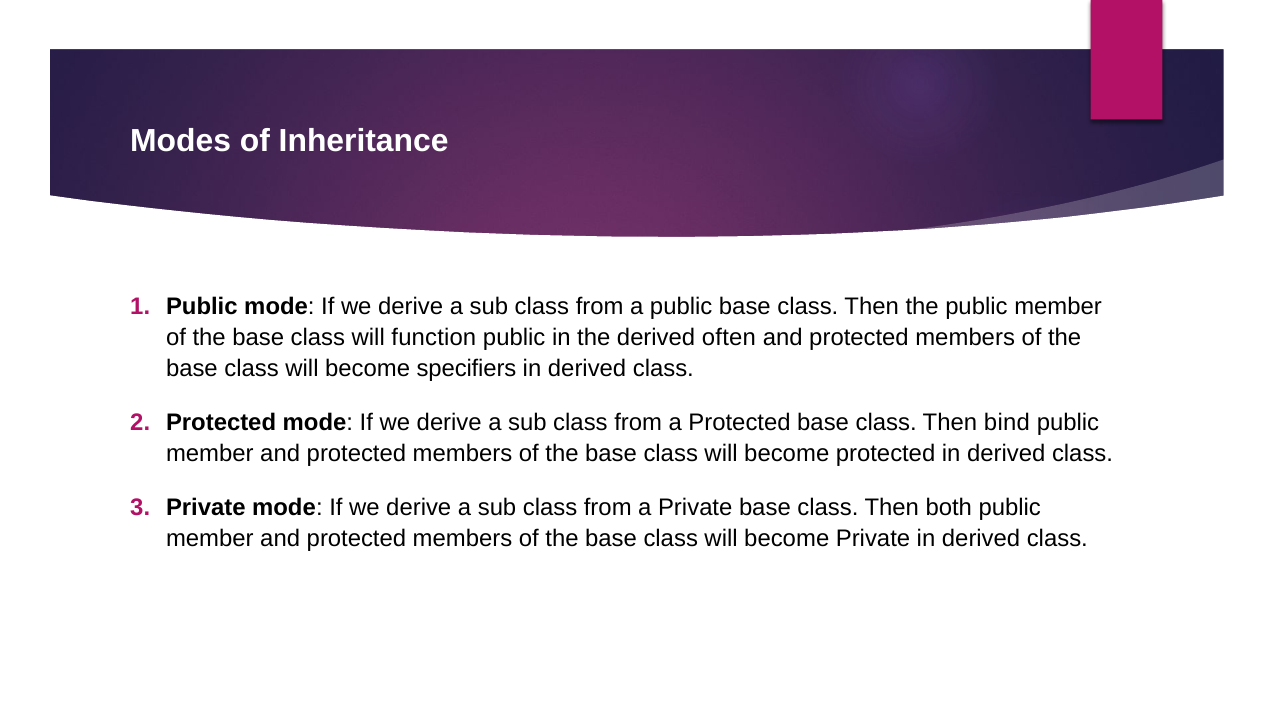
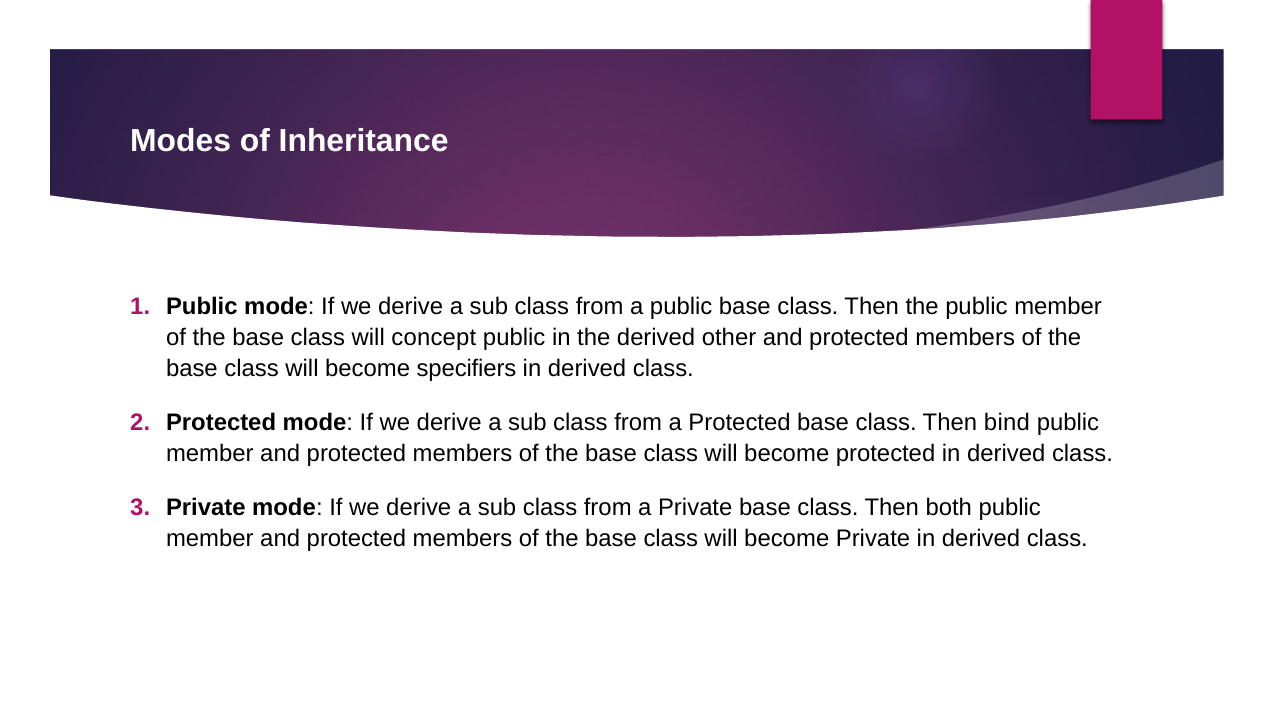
function: function -> concept
often: often -> other
